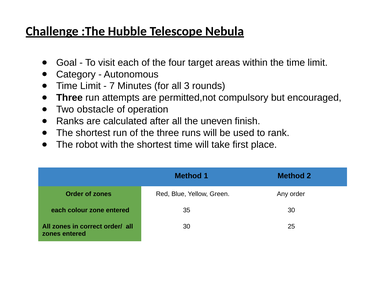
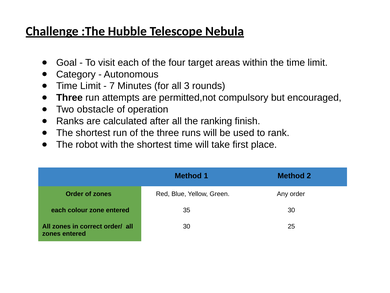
uneven: uneven -> ranking
